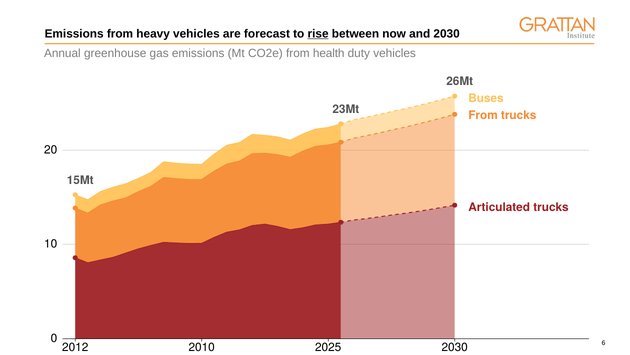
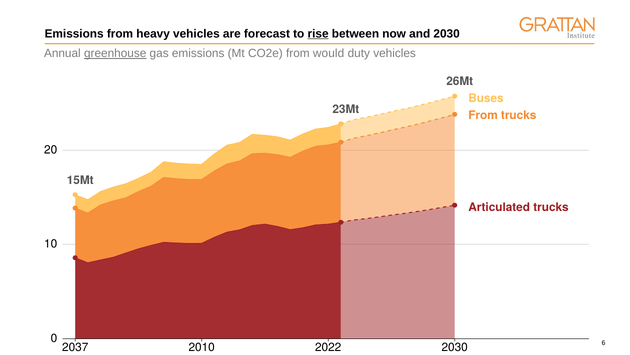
greenhouse underline: none -> present
health: health -> would
2012: 2012 -> 2037
2025: 2025 -> 2022
